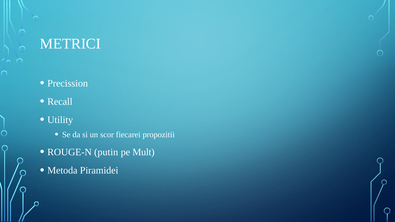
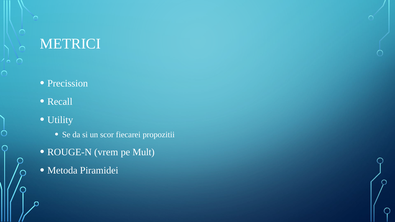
putin: putin -> vrem
